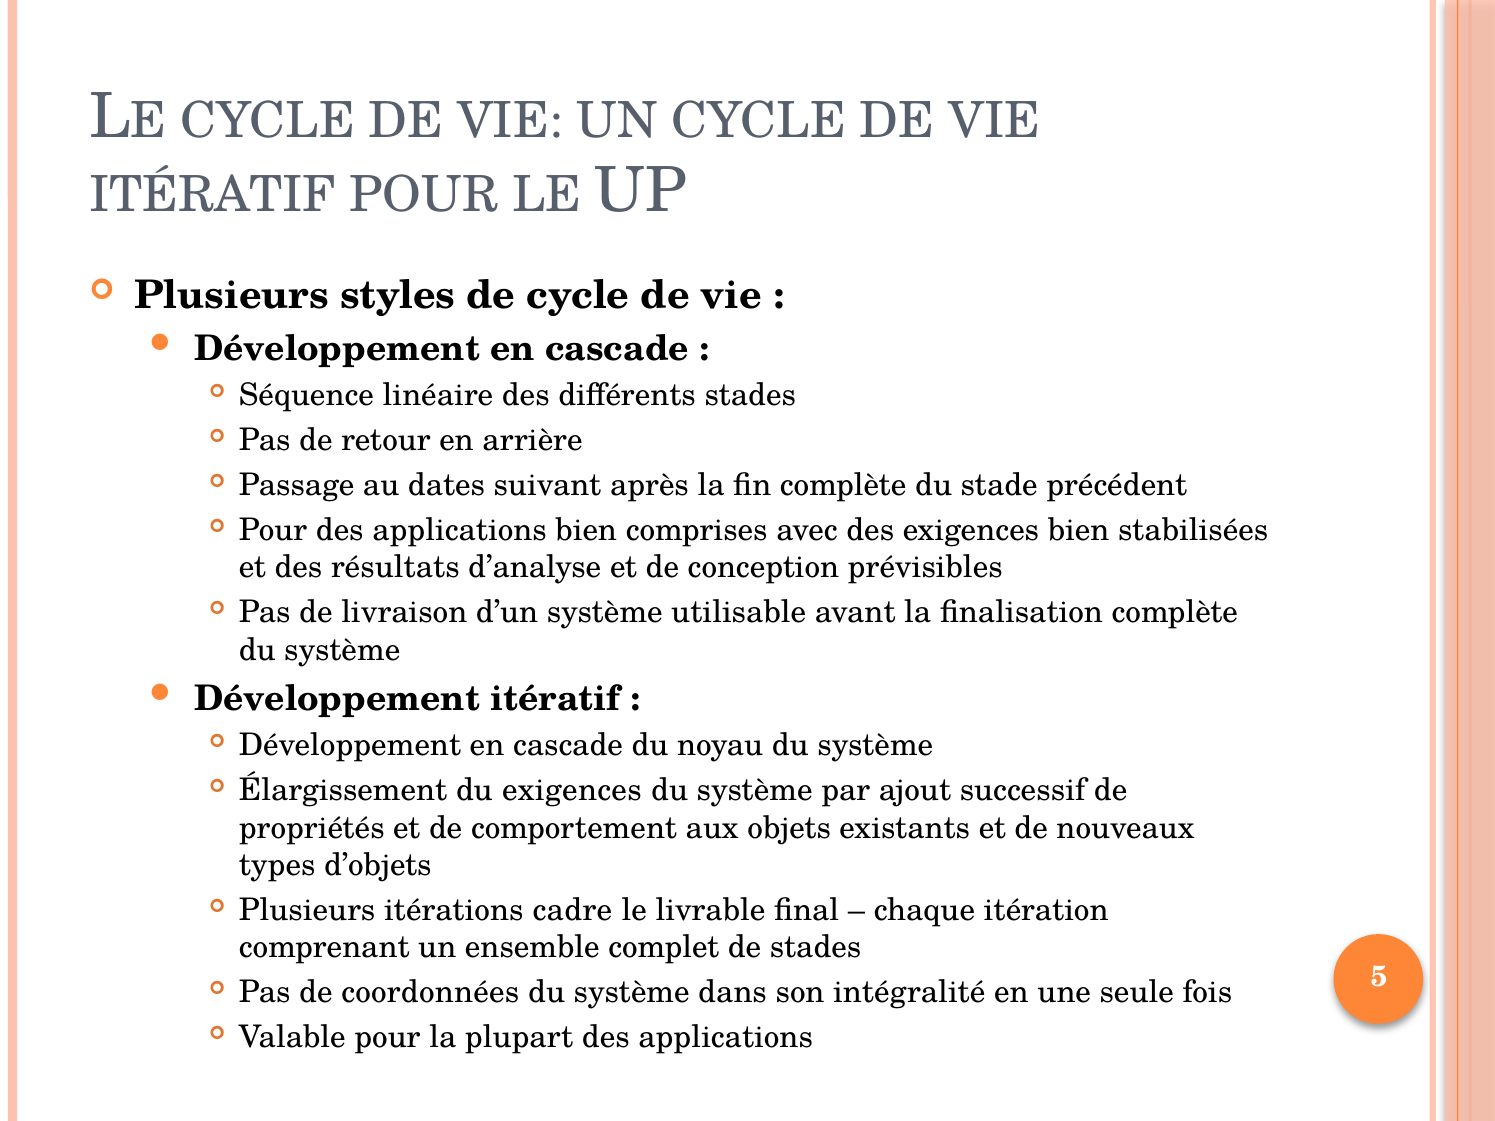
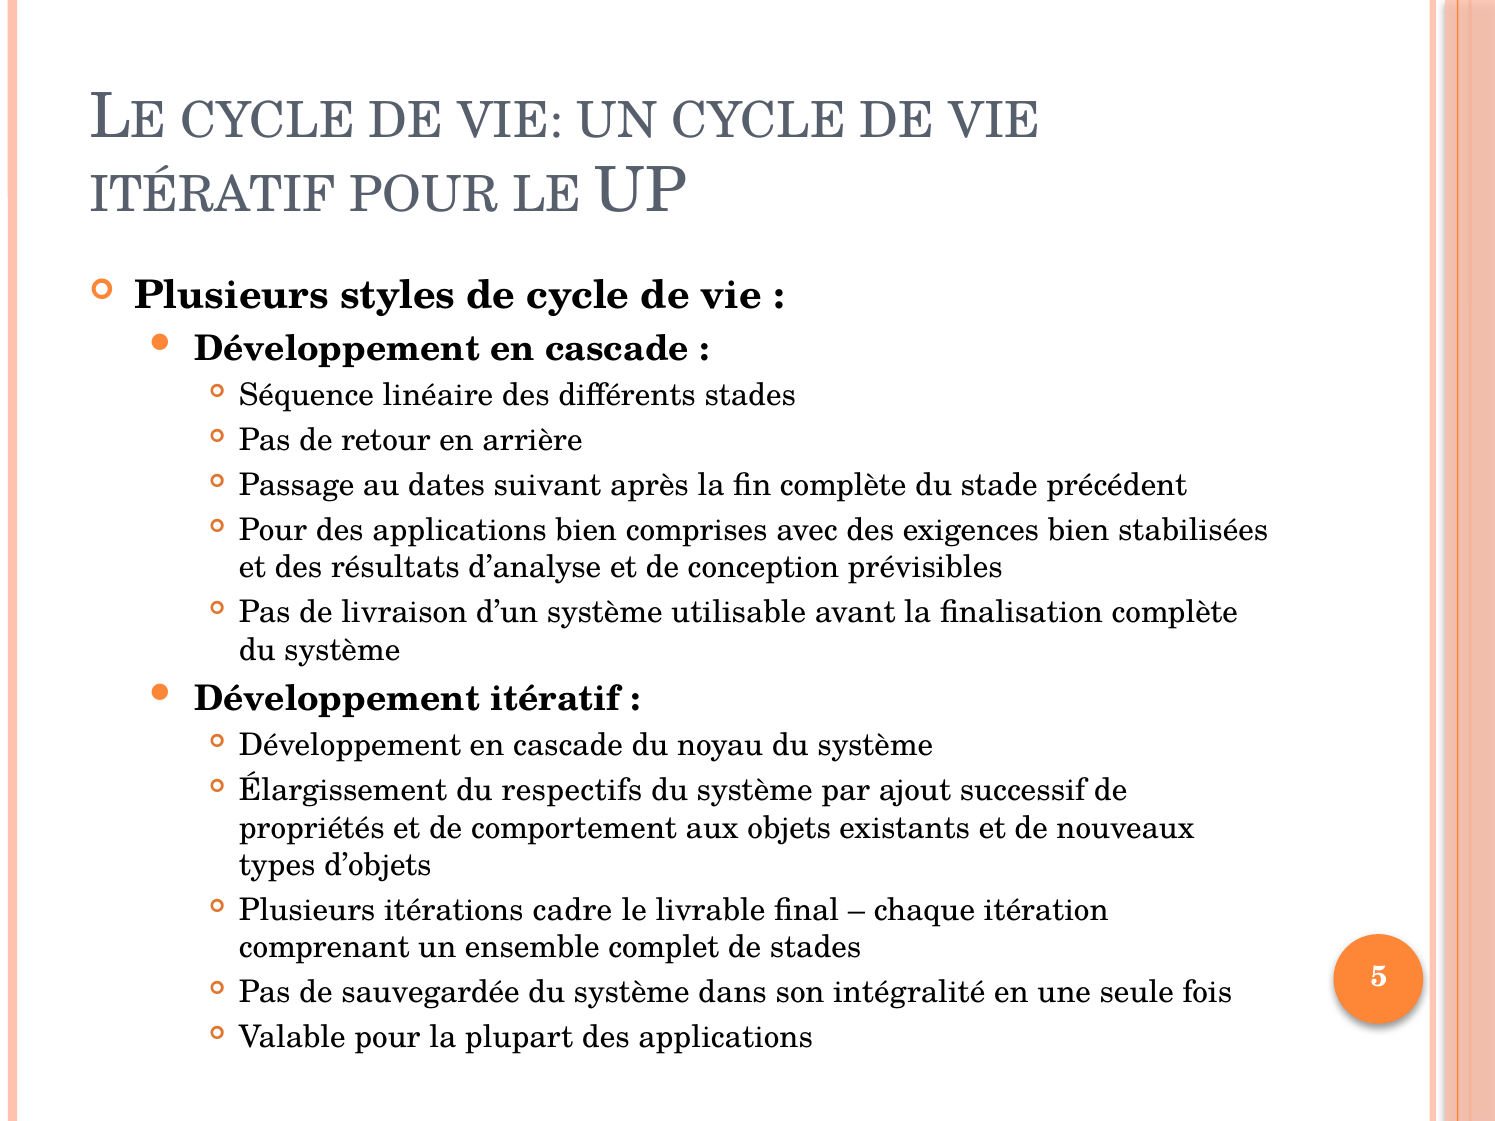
du exigences: exigences -> respectifs
coordonnées: coordonnées -> sauvegardée
